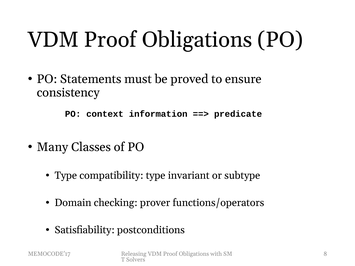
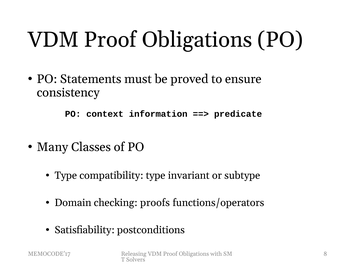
prover: prover -> proofs
